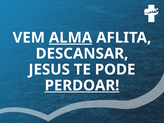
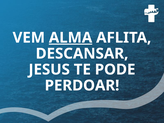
PERDOAR underline: present -> none
